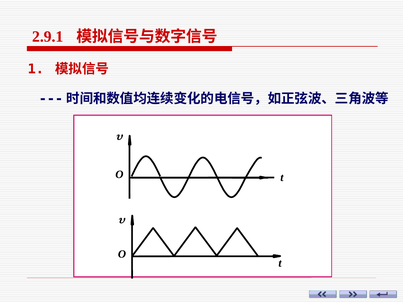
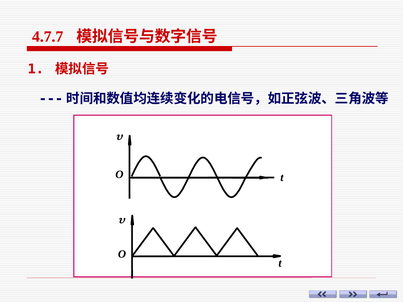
2.9.1: 2.9.1 -> 4.7.7
